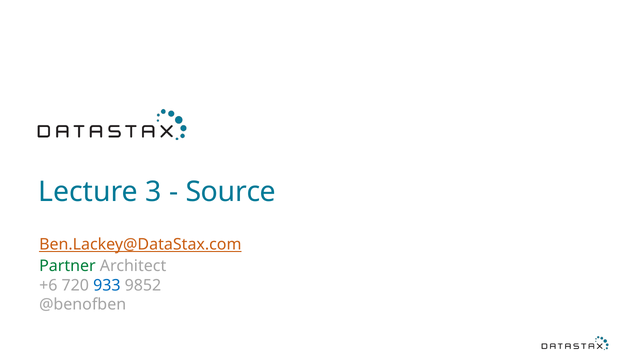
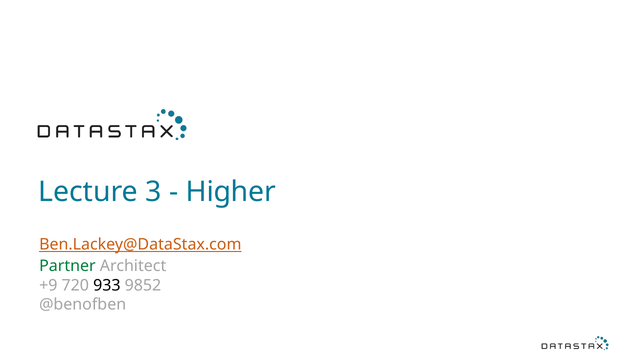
Source: Source -> Higher
+6: +6 -> +9
933 colour: blue -> black
